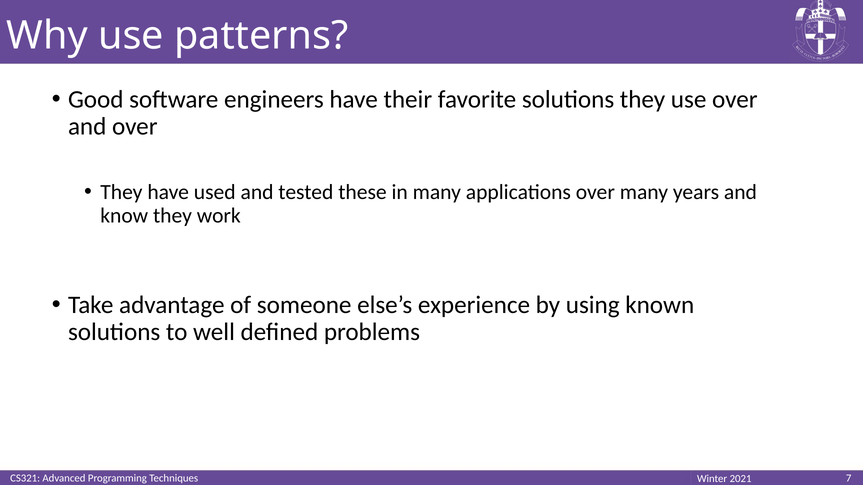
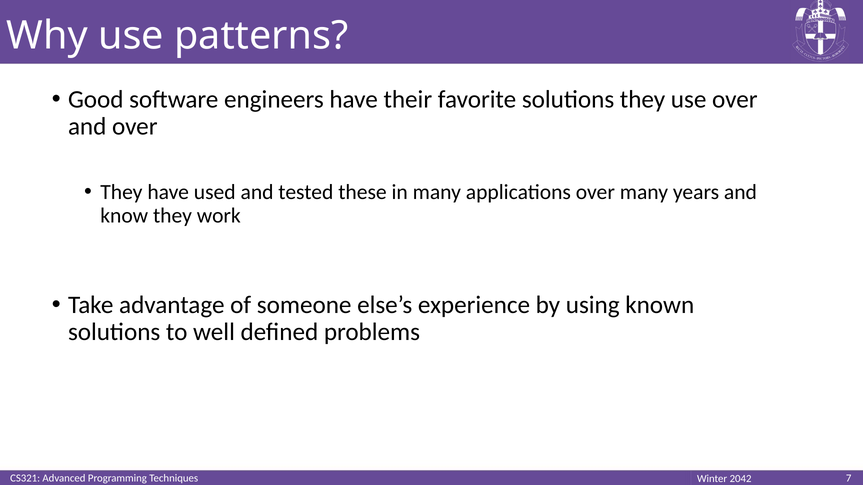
2021: 2021 -> 2042
